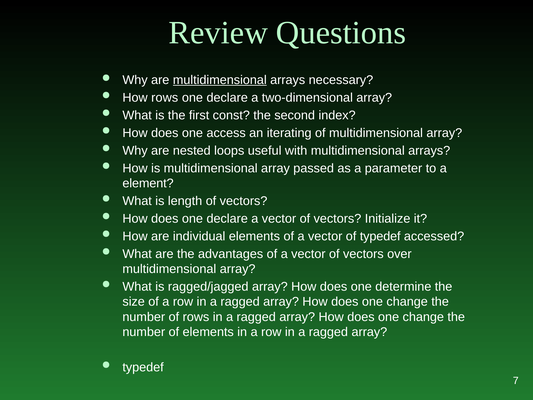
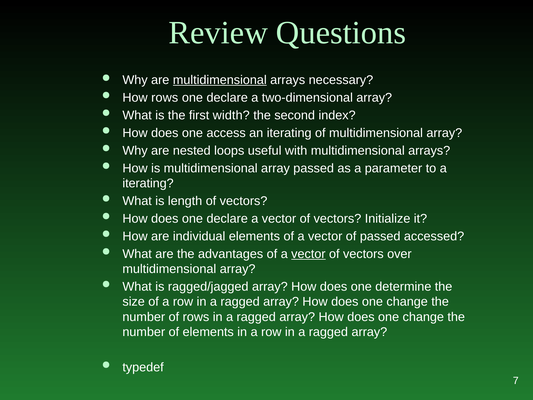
const: const -> width
element at (148, 183): element -> iterating
of typedef: typedef -> passed
vector at (308, 254) underline: none -> present
